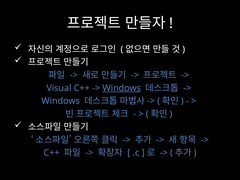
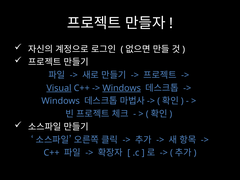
Visual underline: none -> present
